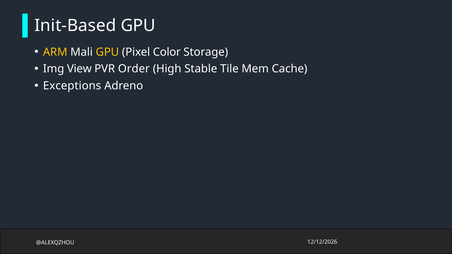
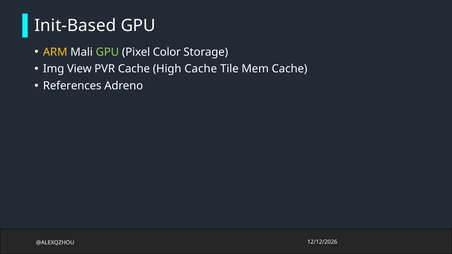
GPU at (107, 52) colour: yellow -> light green
PVR Order: Order -> Cache
High Stable: Stable -> Cache
Exceptions: Exceptions -> References
